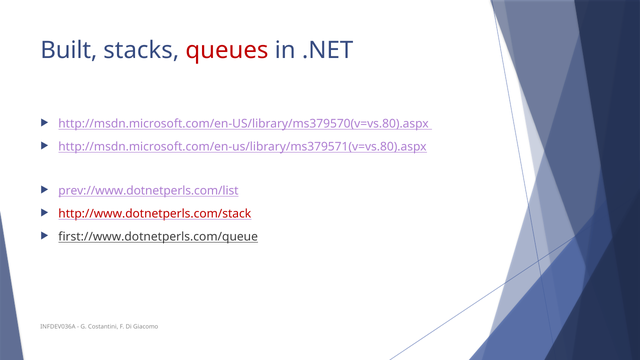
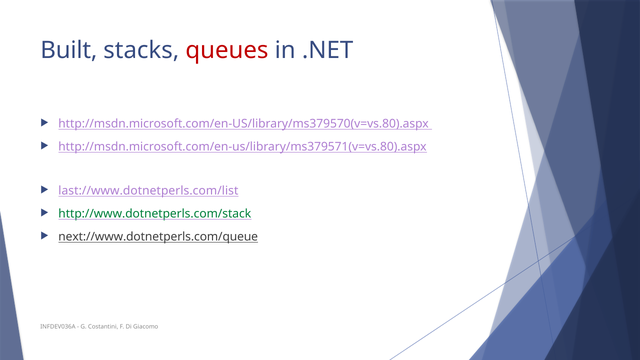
prev://www.dotnetperls.com/list: prev://www.dotnetperls.com/list -> last://www.dotnetperls.com/list
http://www.dotnetperls.com/stack colour: red -> green
first://www.dotnetperls.com/queue: first://www.dotnetperls.com/queue -> next://www.dotnetperls.com/queue
